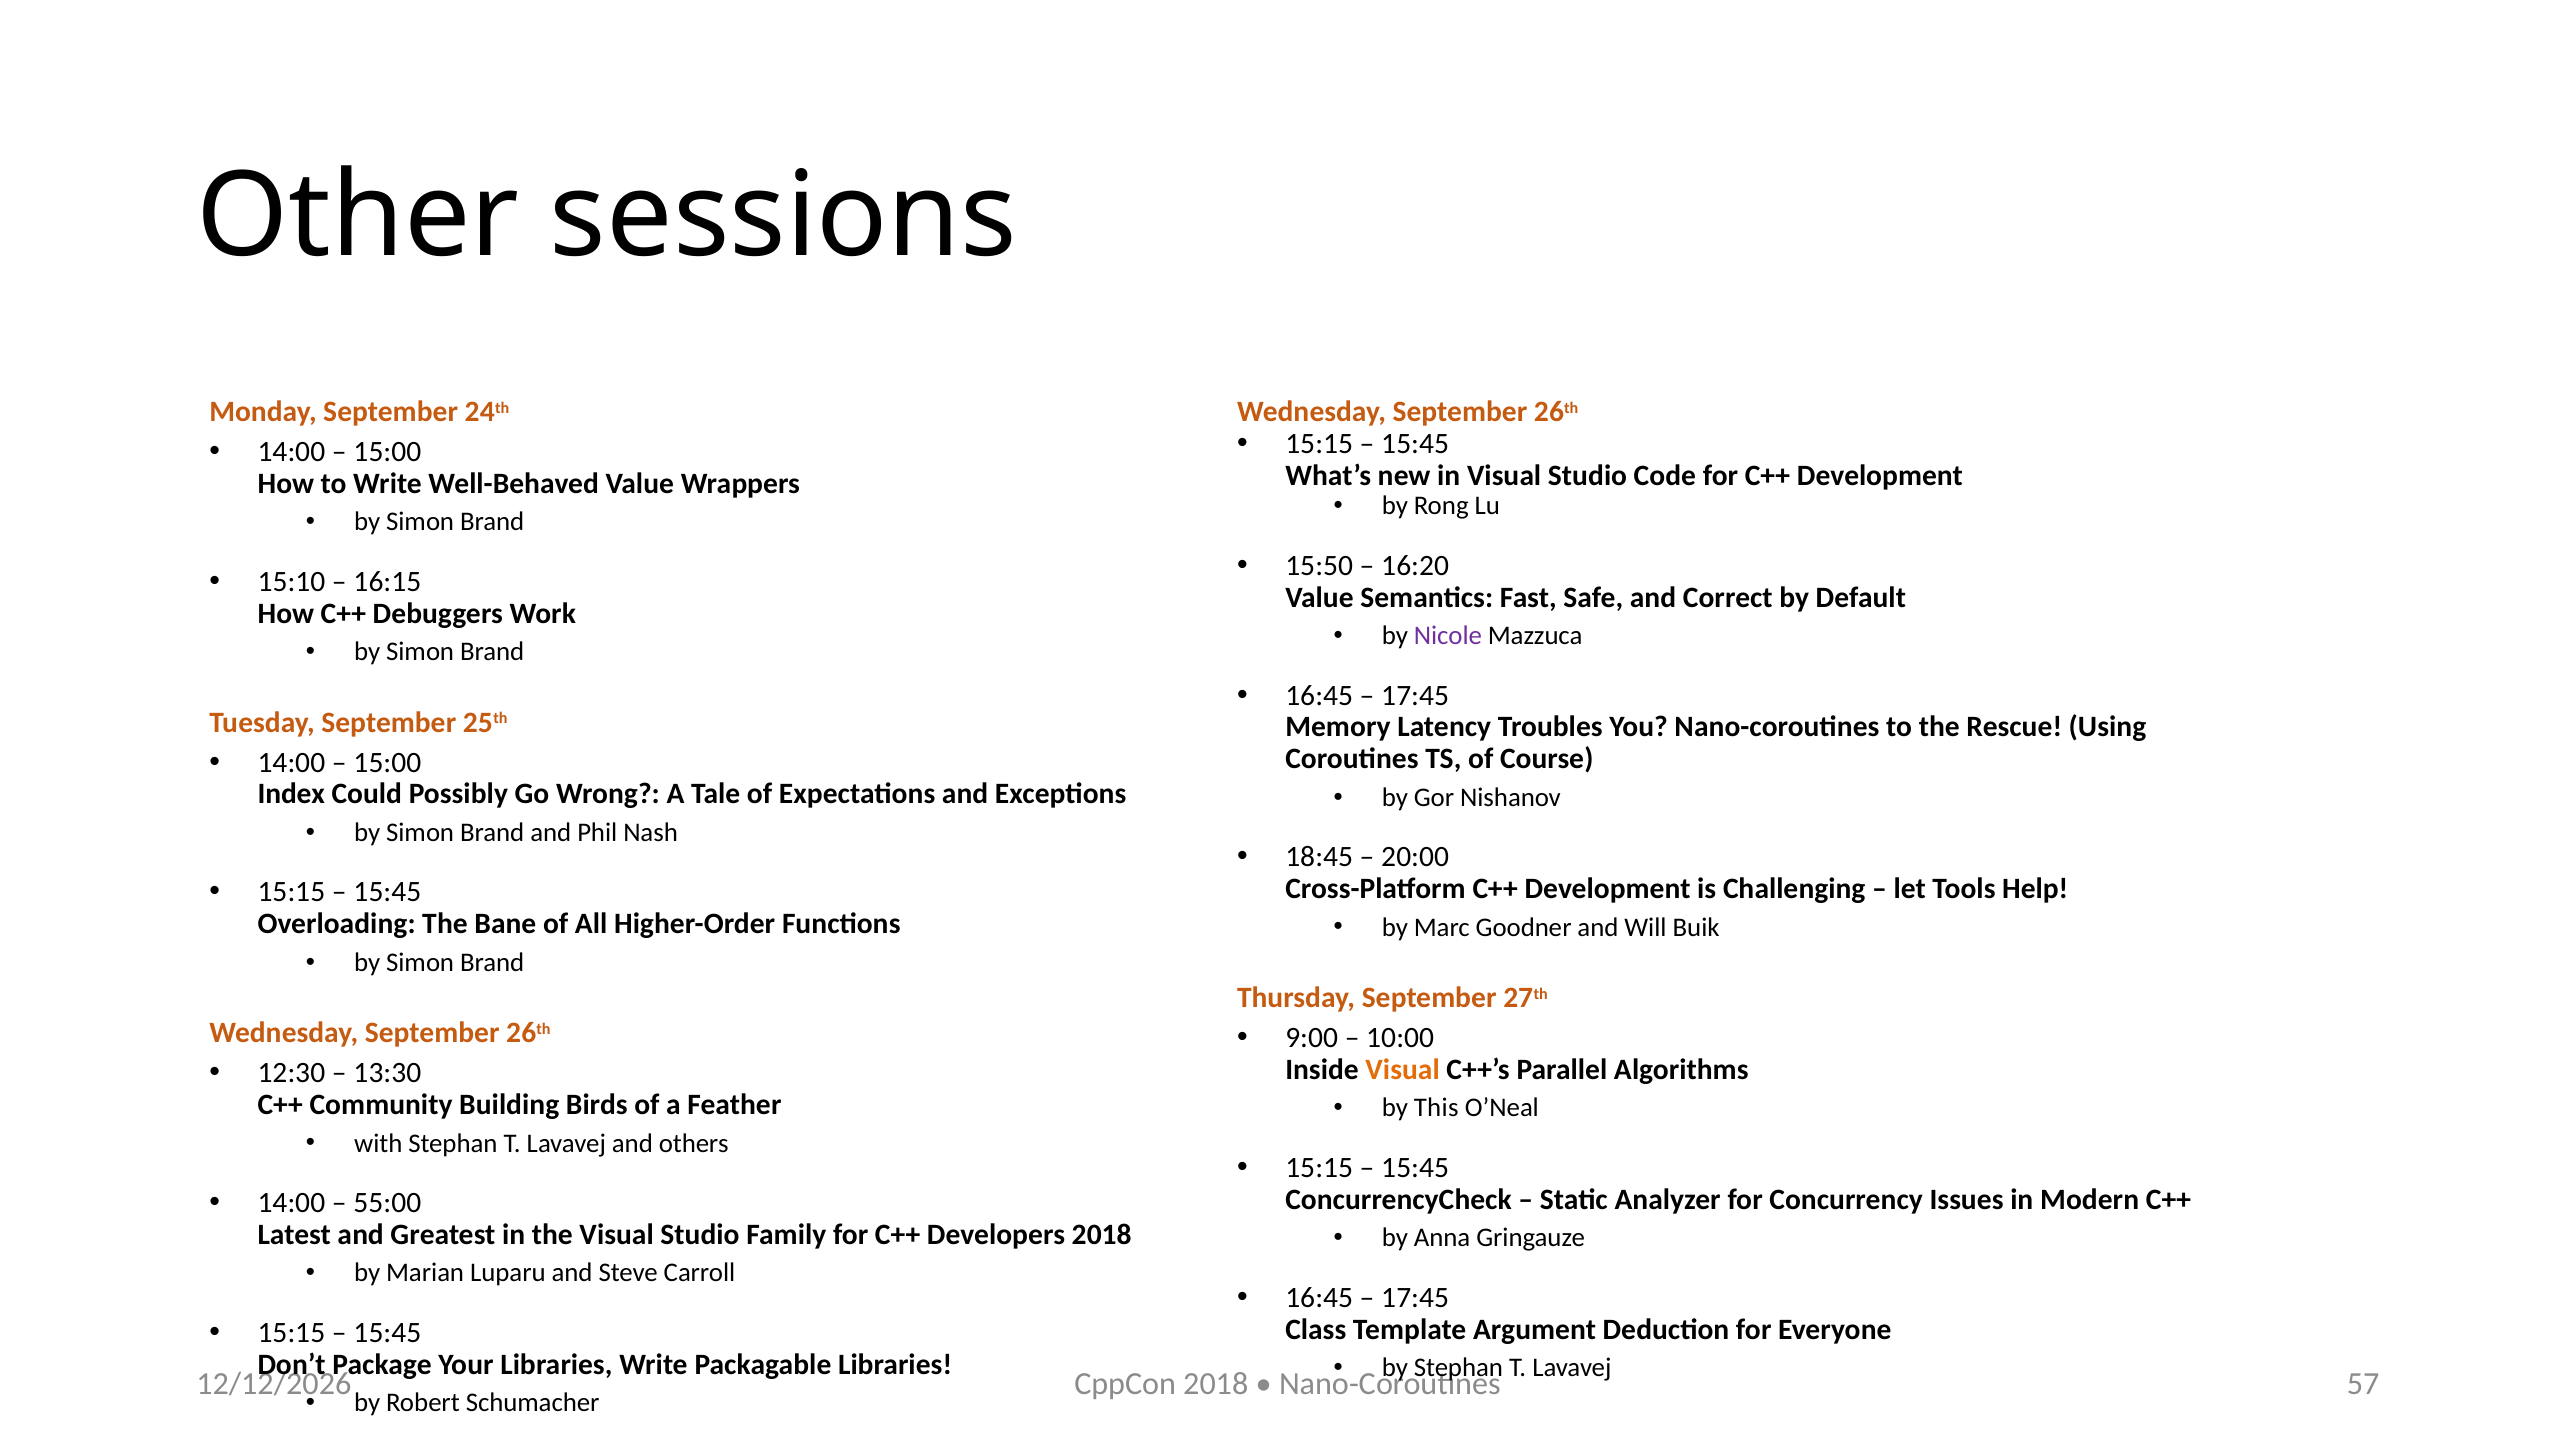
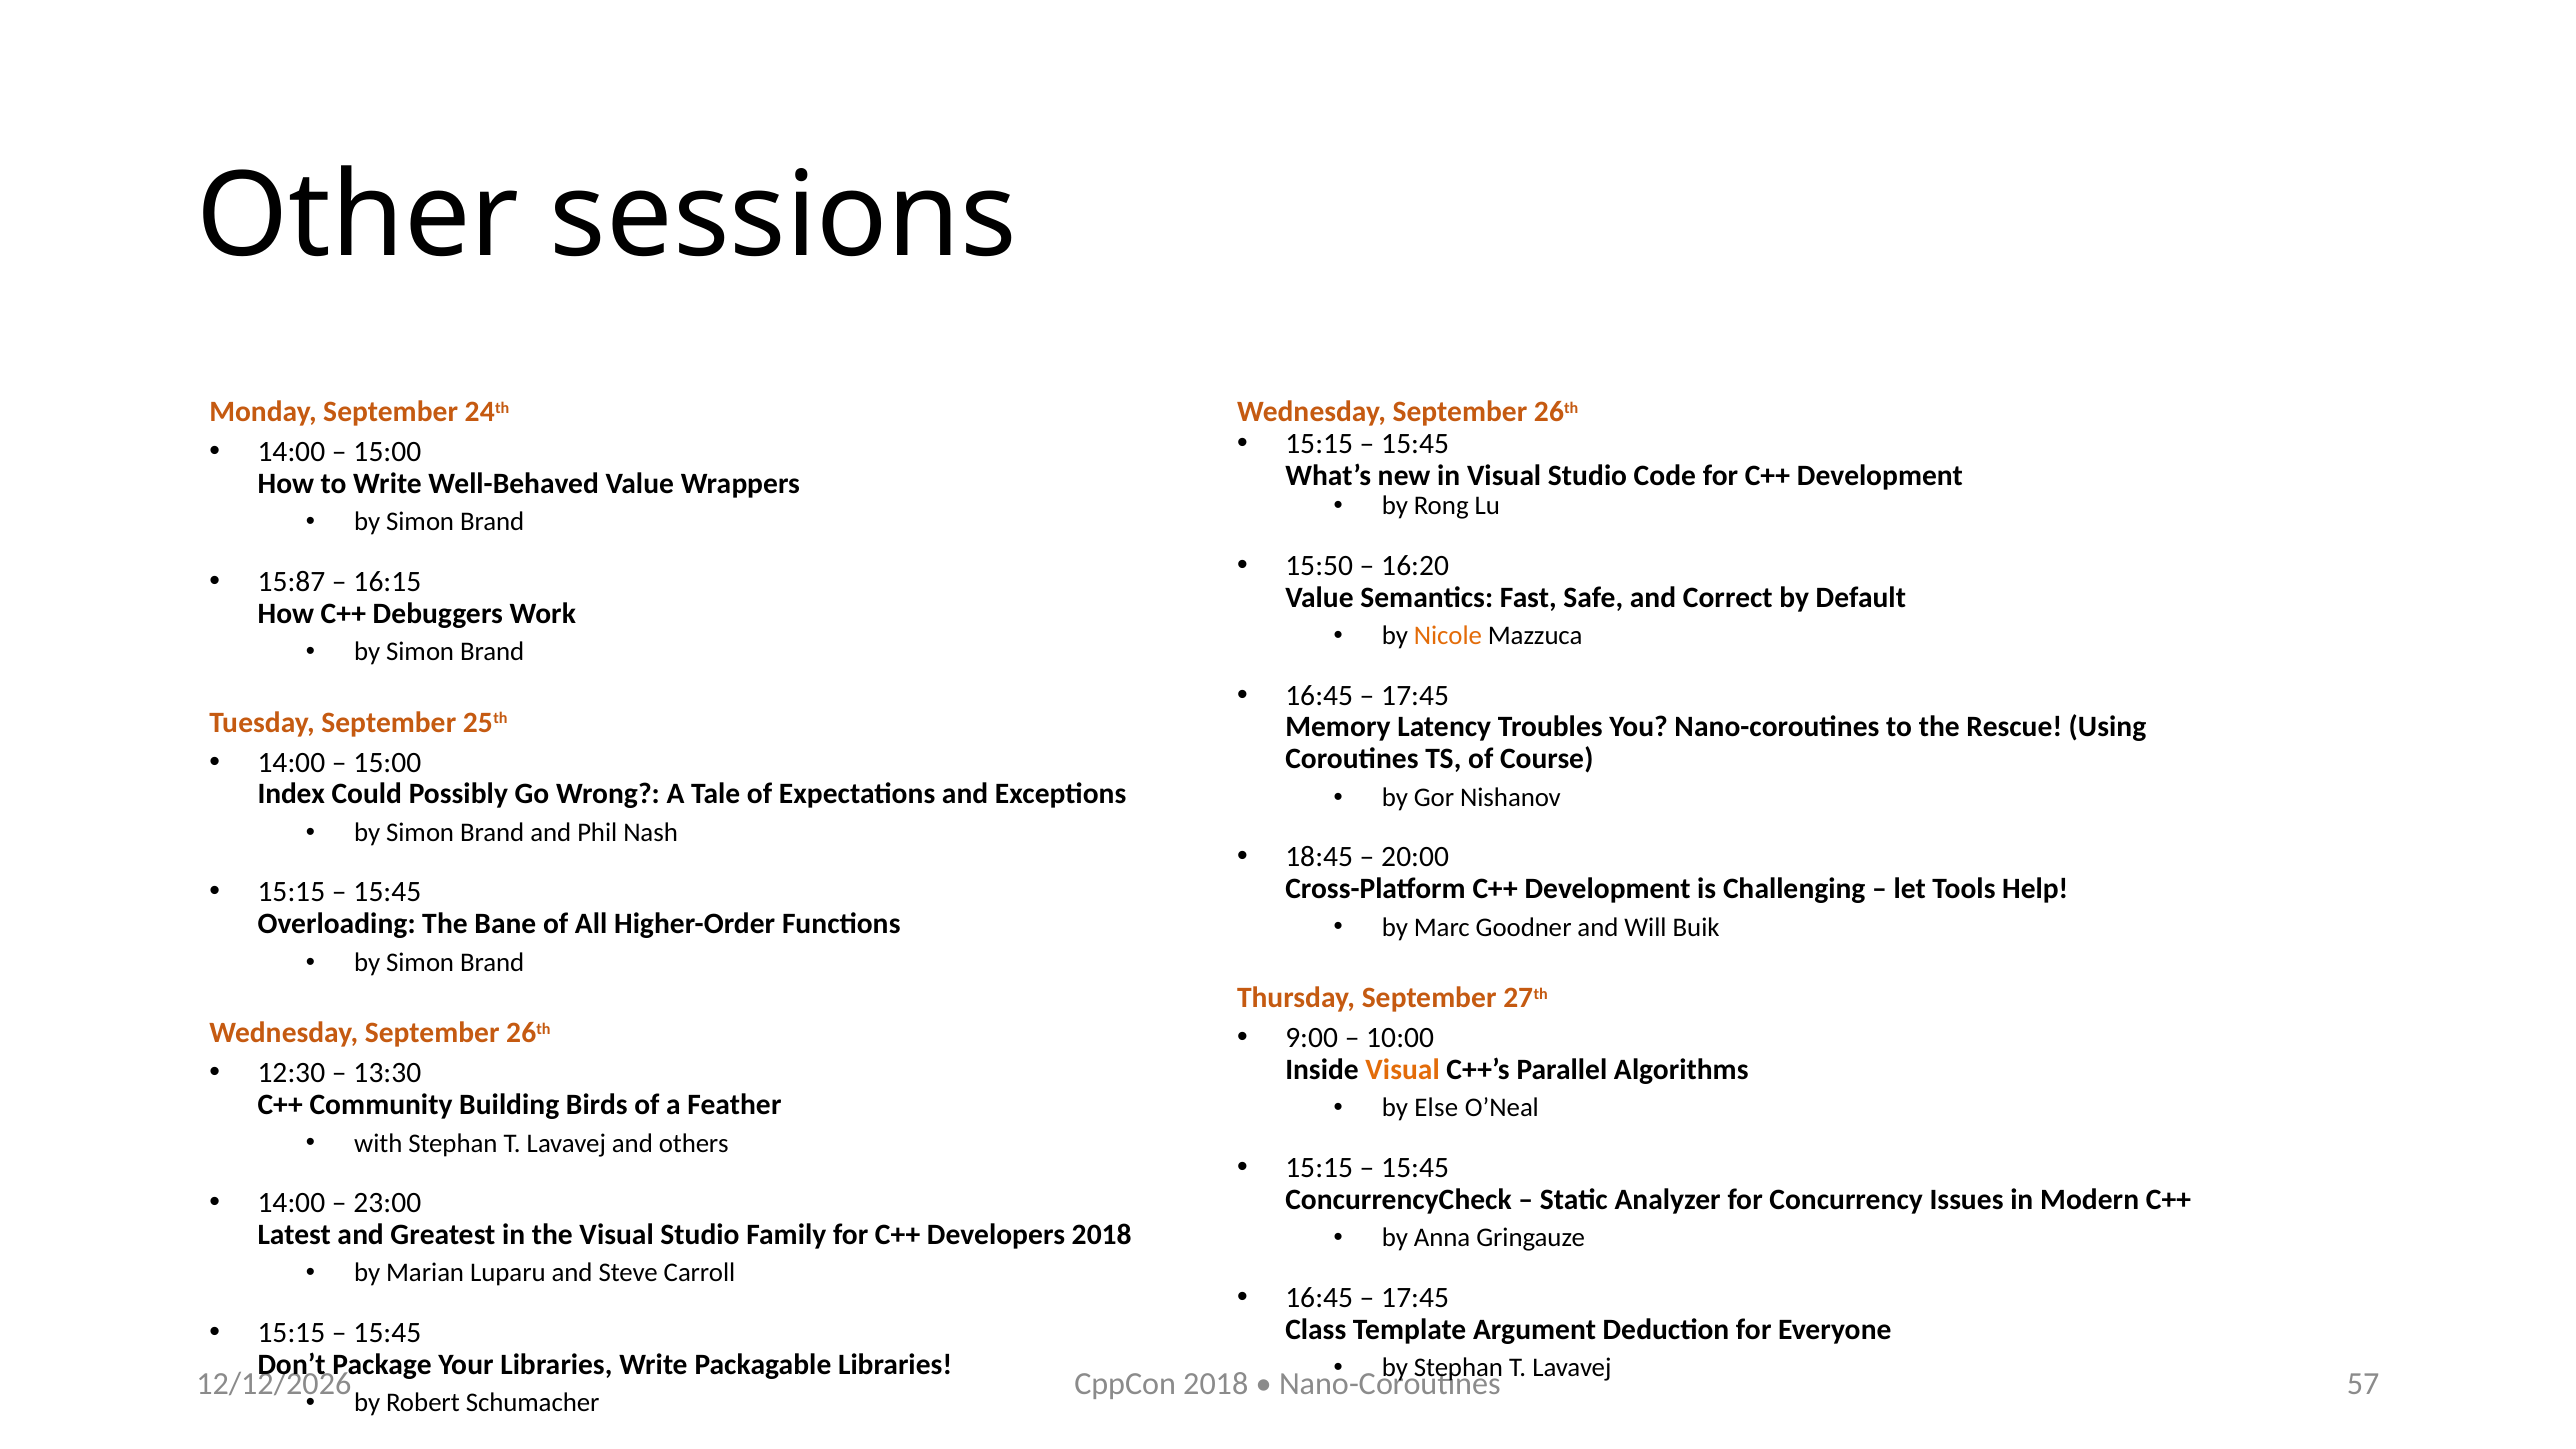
15:10: 15:10 -> 15:87
Nicole colour: purple -> orange
This: This -> Else
55:00: 55:00 -> 23:00
